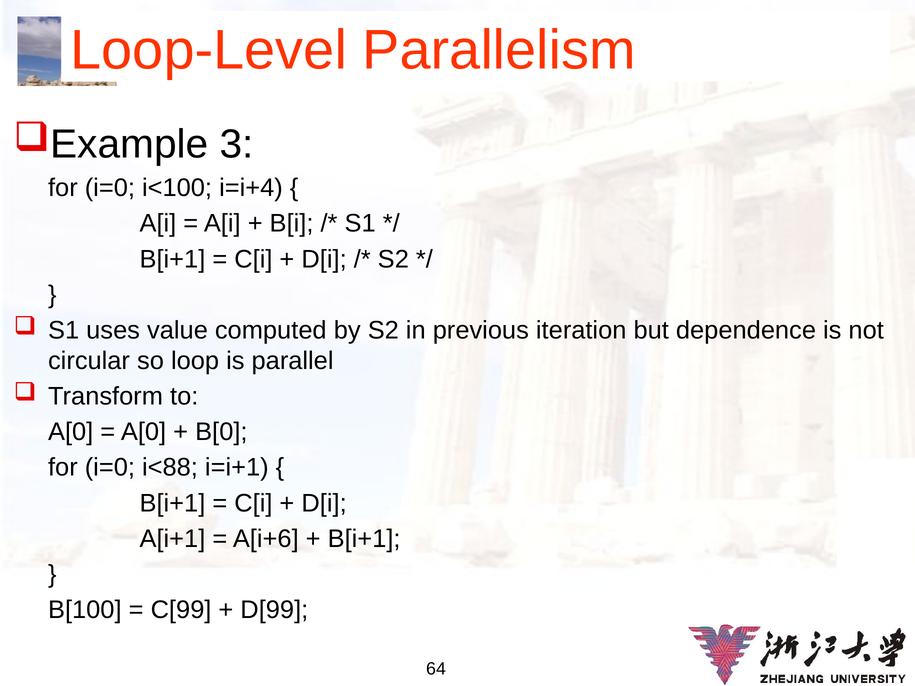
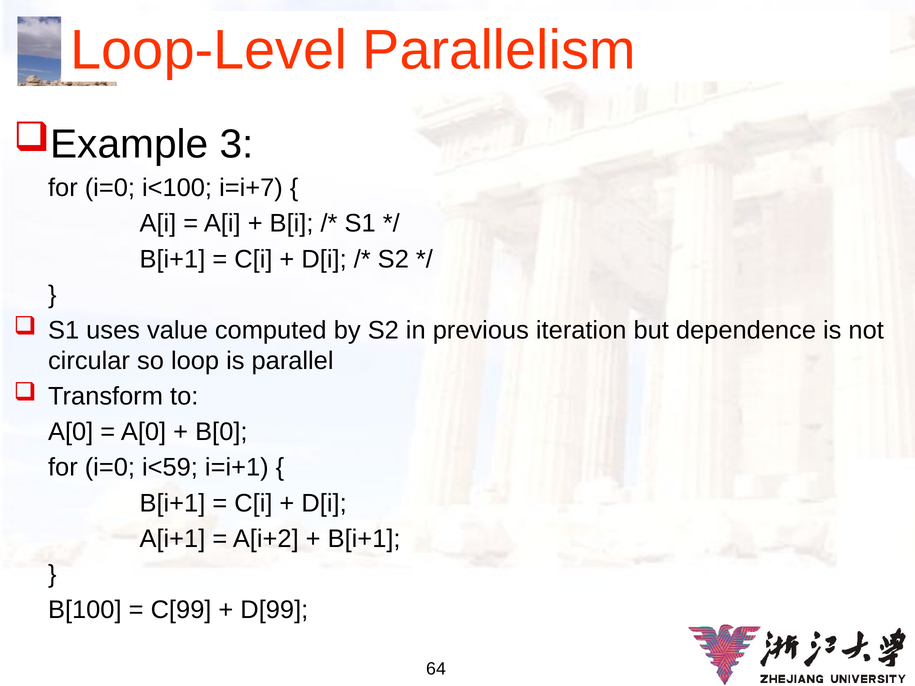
i=i+4: i=i+4 -> i=i+7
i<88: i<88 -> i<59
A[i+6: A[i+6 -> A[i+2
